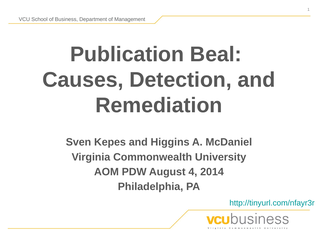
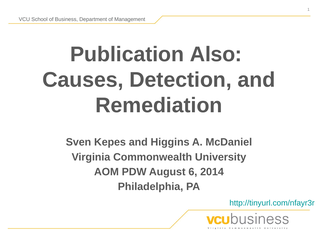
Beal: Beal -> Also
4: 4 -> 6
